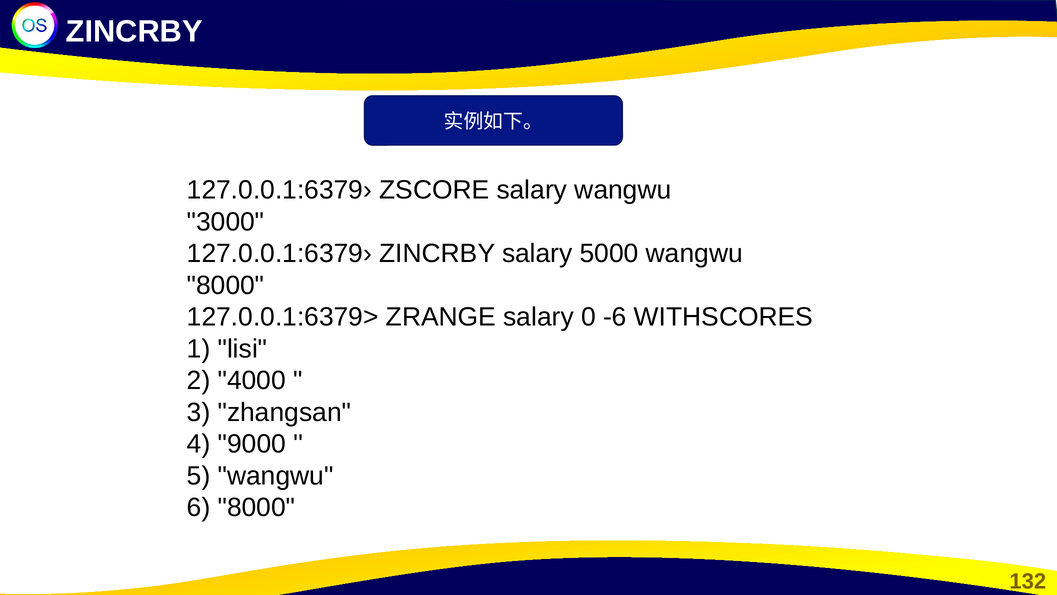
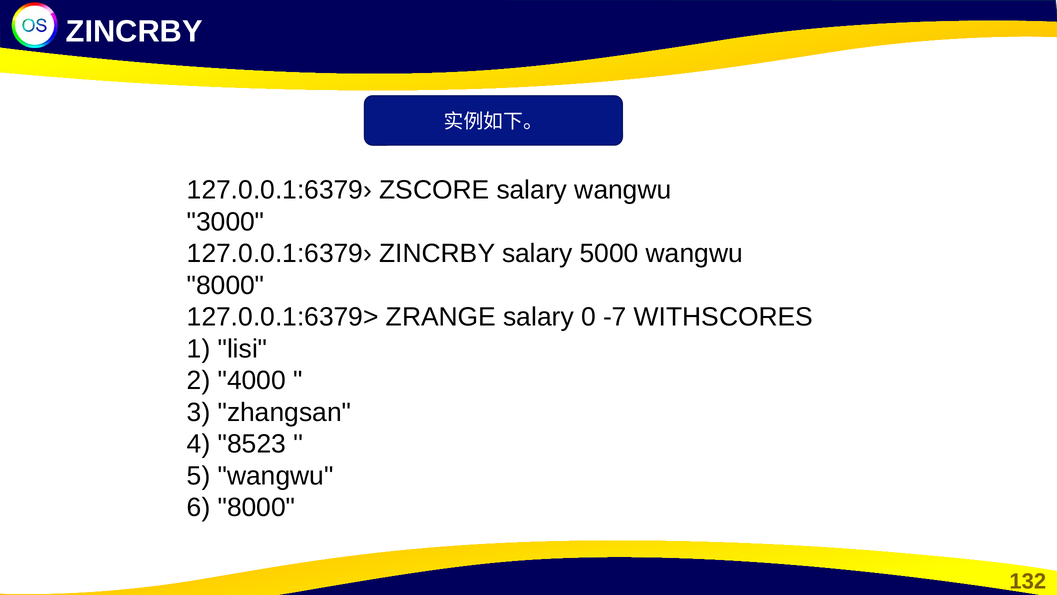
-6: -6 -> -7
9000: 9000 -> 8523
